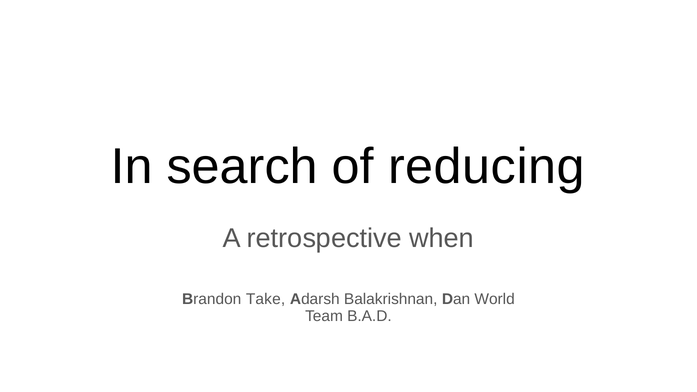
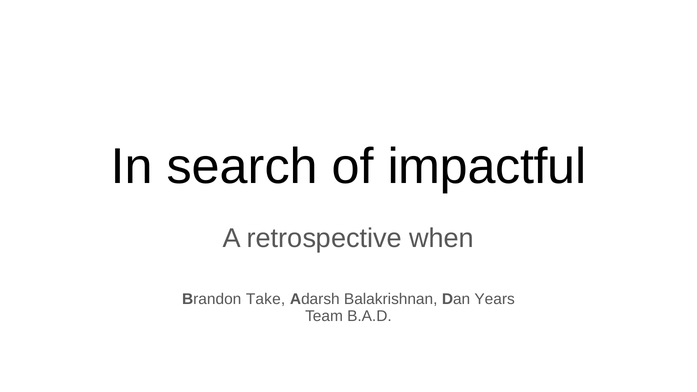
reducing: reducing -> impactful
World: World -> Years
